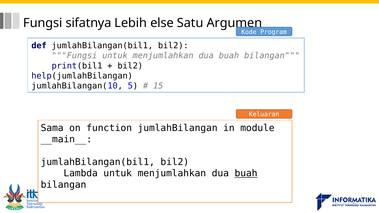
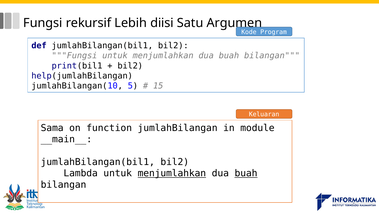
sifatnya: sifatnya -> rekursif
else: else -> diisi
menjumlahkan at (172, 173) underline: none -> present
